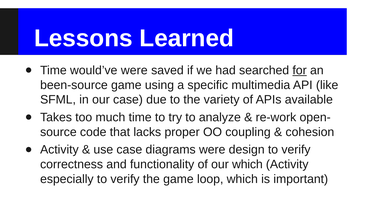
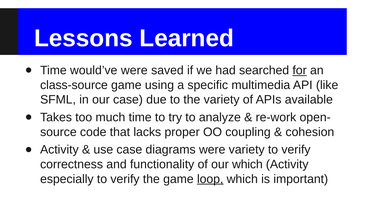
been-source: been-source -> class-source
were design: design -> variety
loop underline: none -> present
